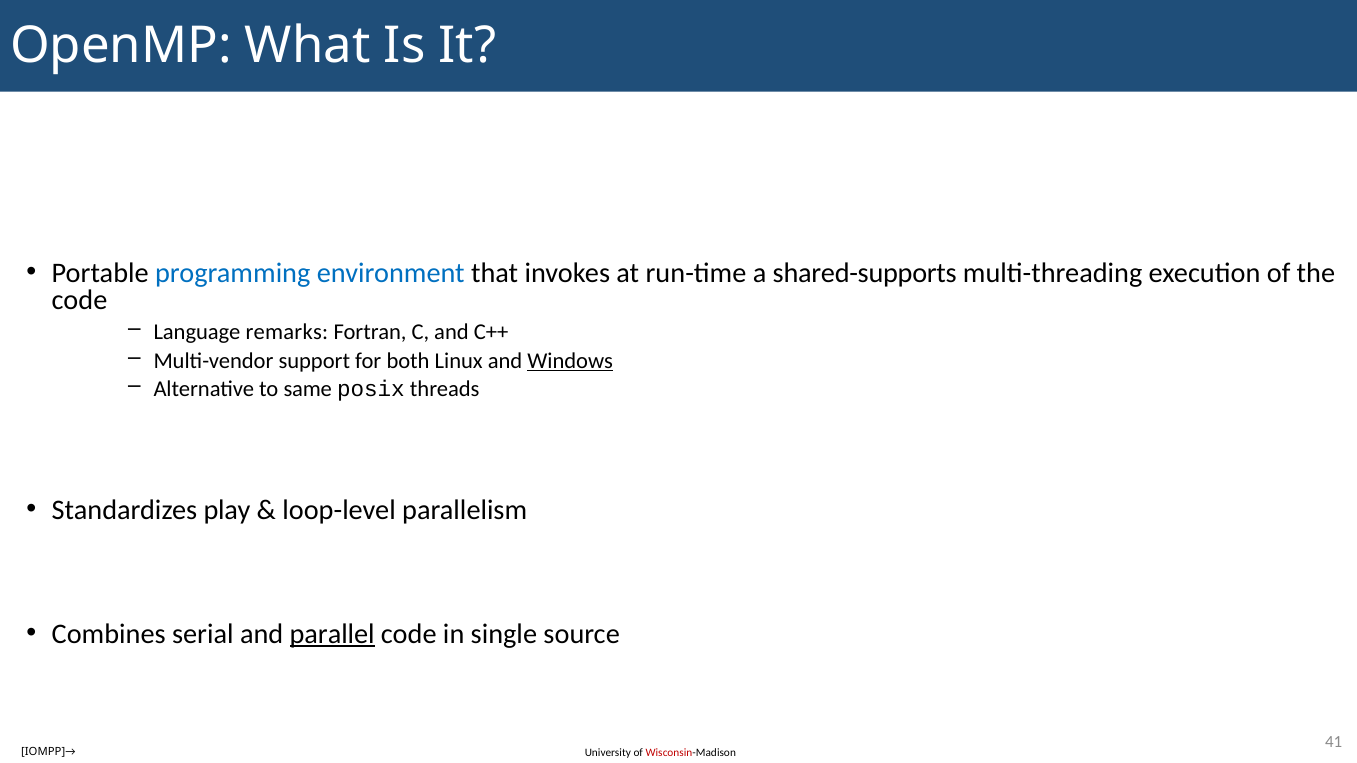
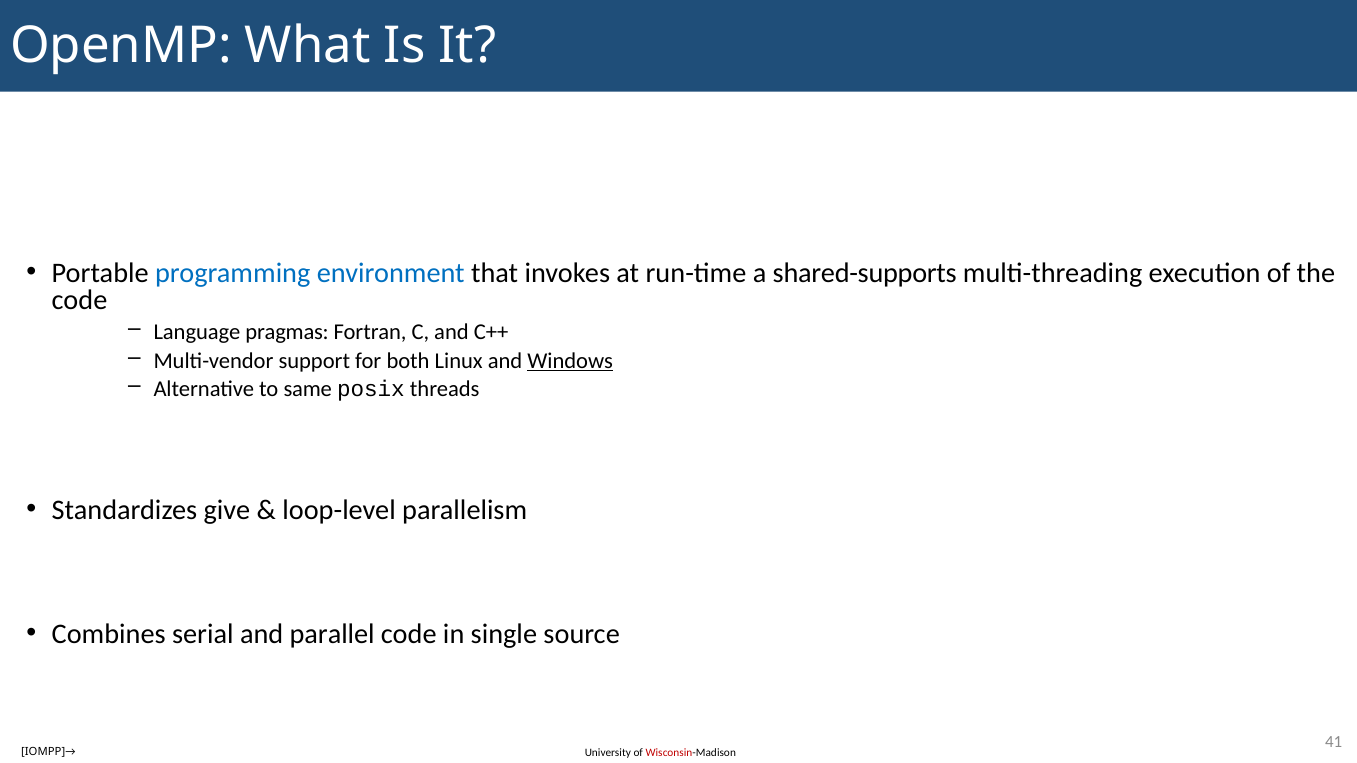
remarks: remarks -> pragmas
play: play -> give
parallel underline: present -> none
